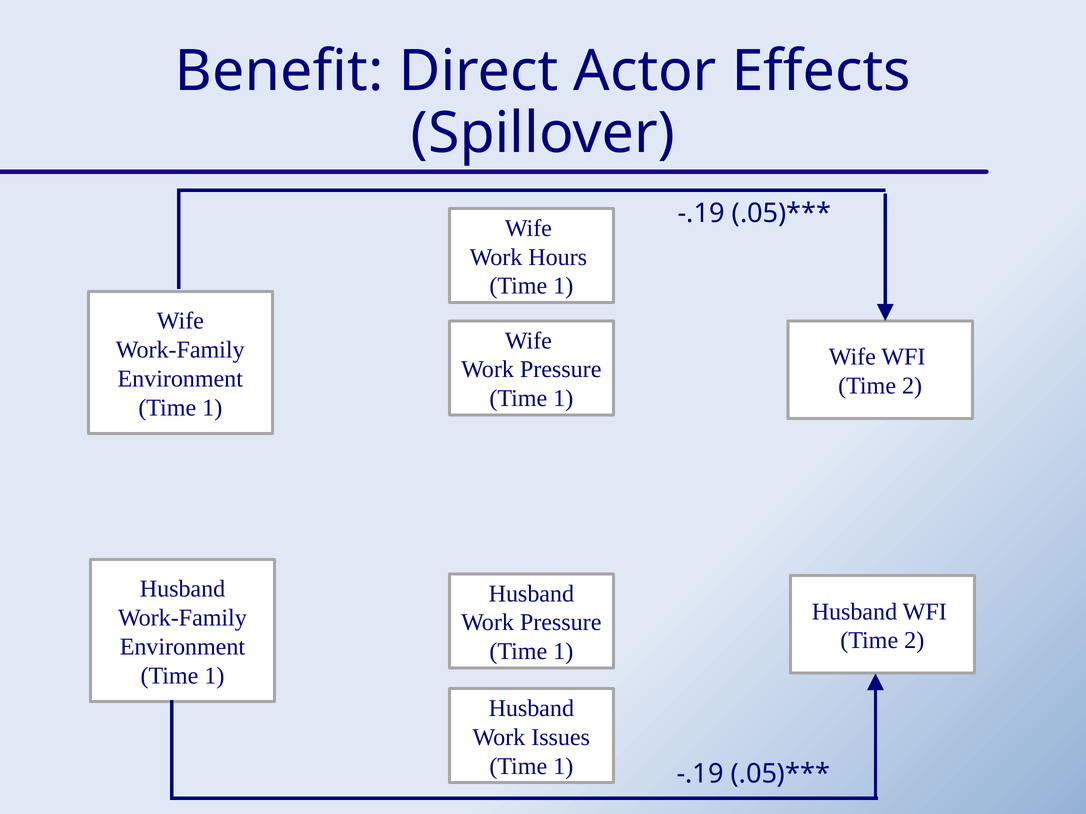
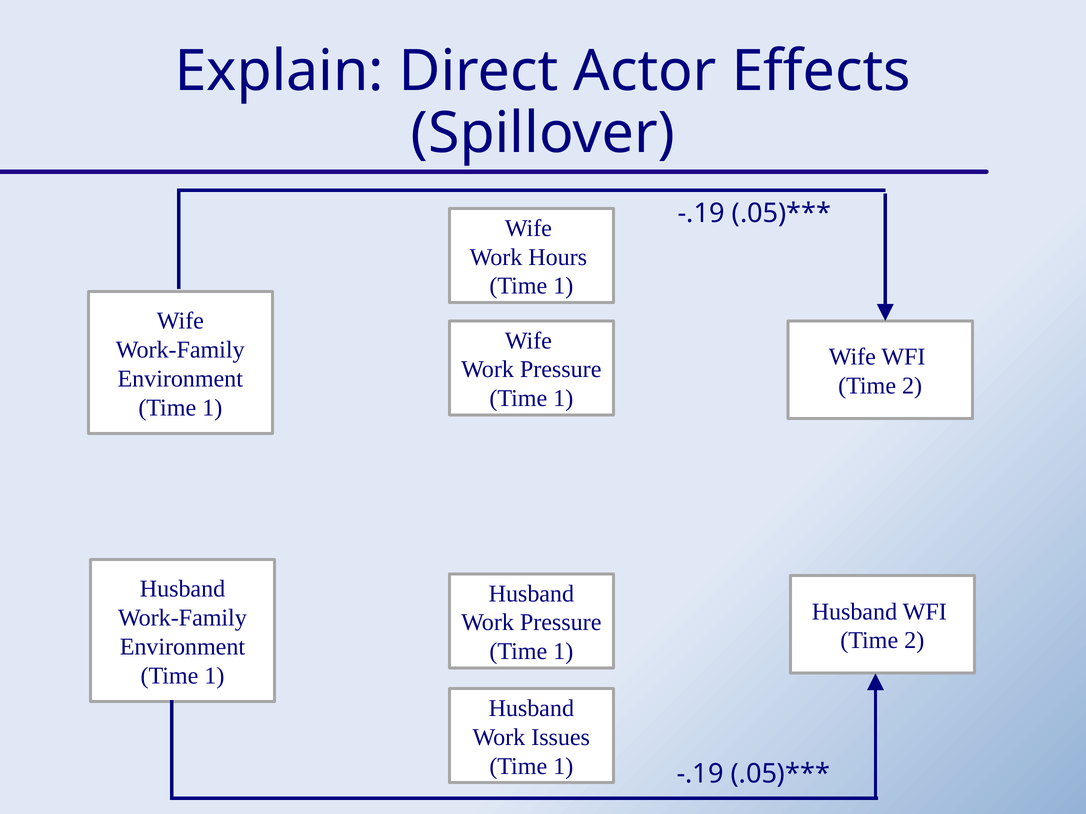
Benefit: Benefit -> Explain
